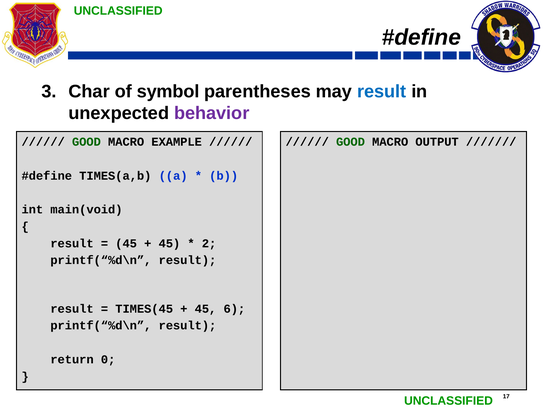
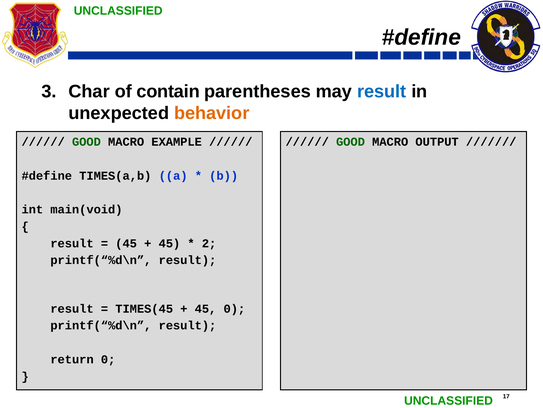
symbol: symbol -> contain
behavior colour: purple -> orange
6 at (234, 308): 6 -> 0
